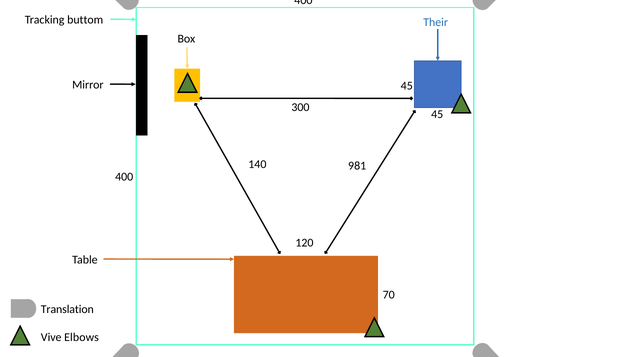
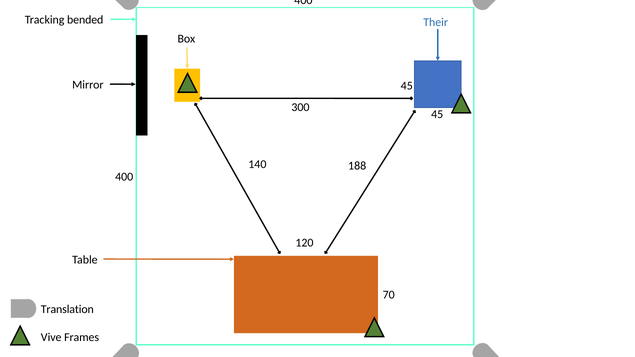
buttom: buttom -> bended
981: 981 -> 188
Elbows: Elbows -> Frames
